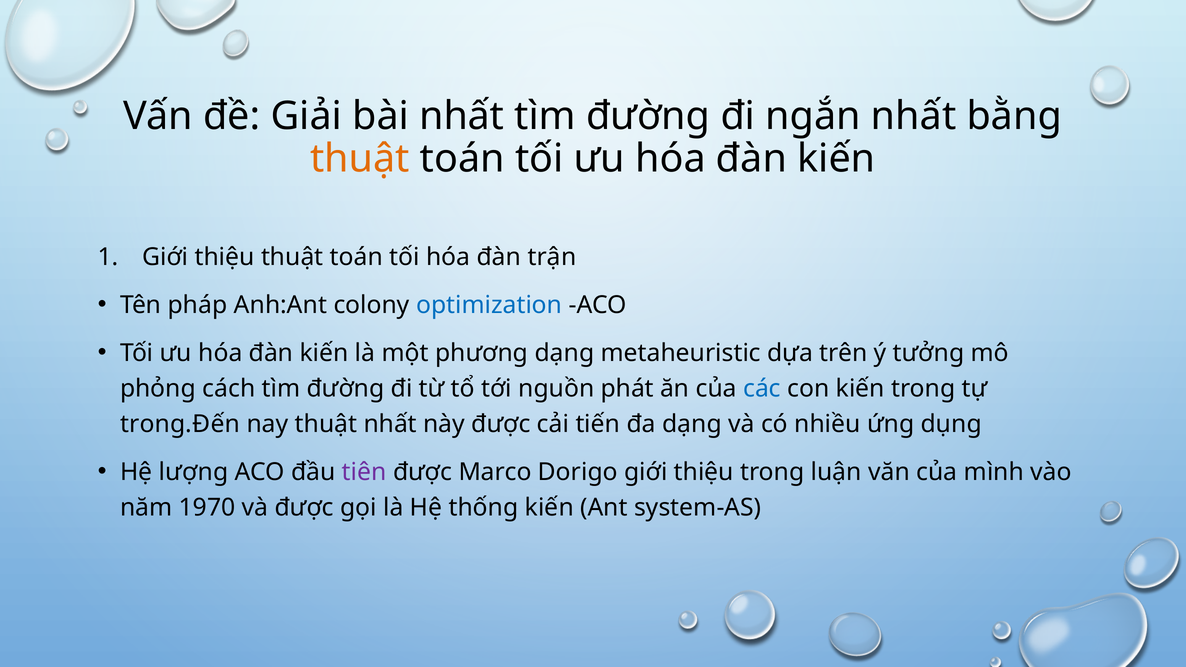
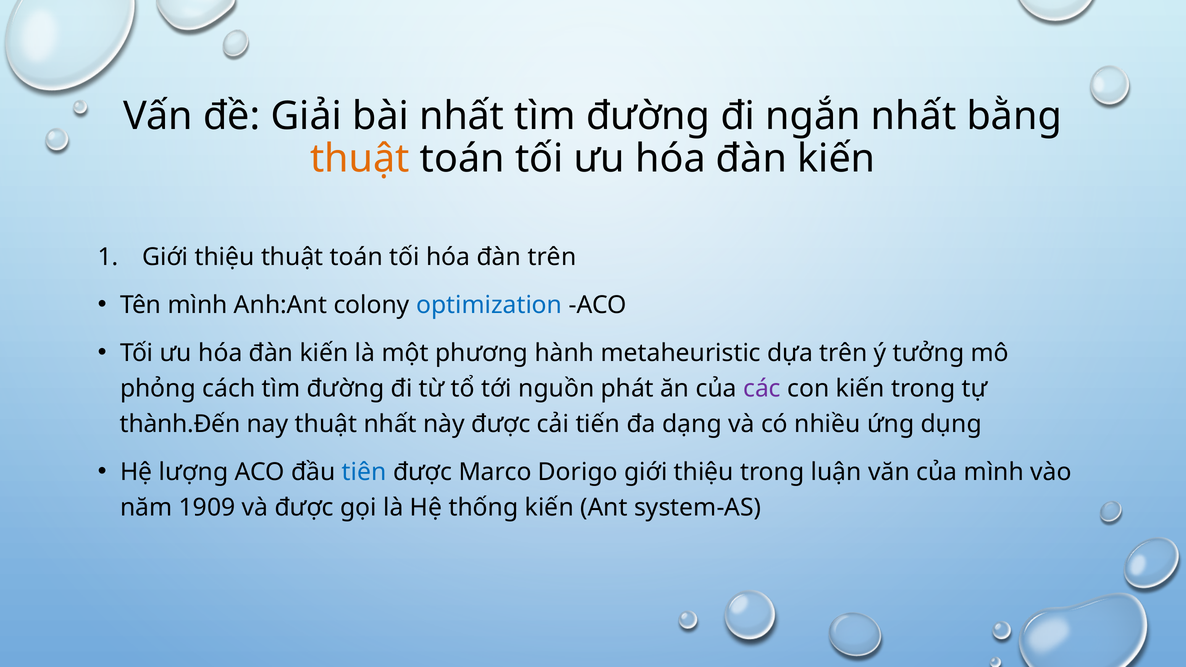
đàn trận: trận -> trên
Tên pháp: pháp -> mình
phương dạng: dạng -> hành
các colour: blue -> purple
trong.Đến: trong.Đến -> thành.Đến
tiên colour: purple -> blue
1970: 1970 -> 1909
